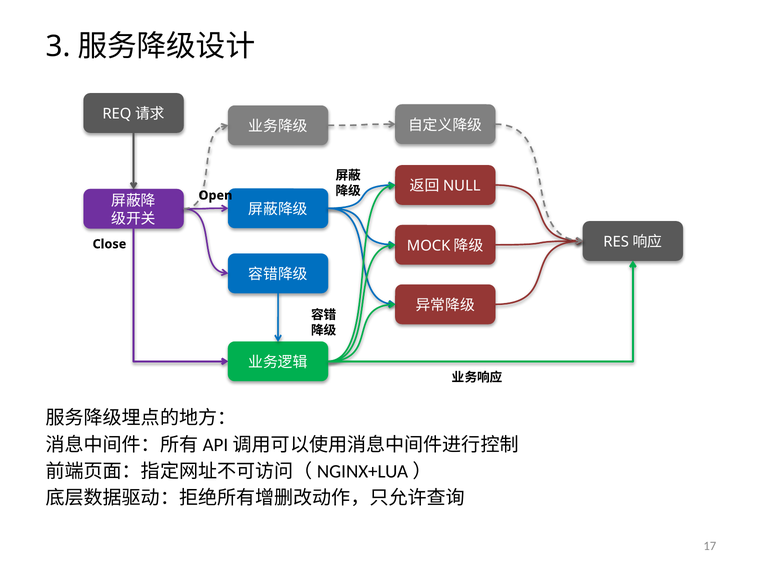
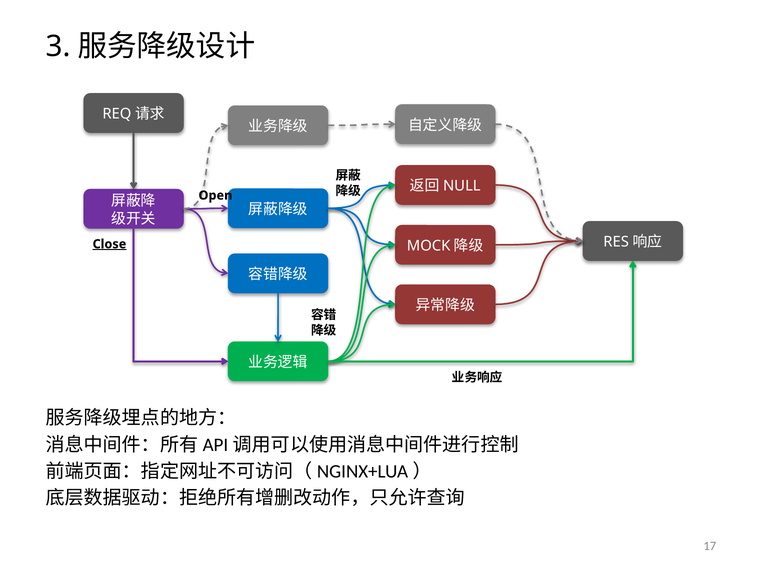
Close underline: none -> present
